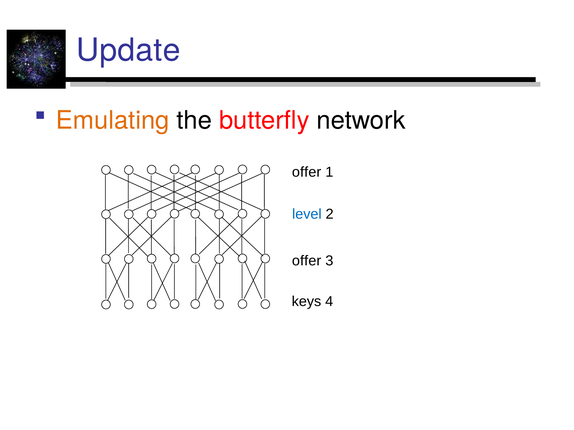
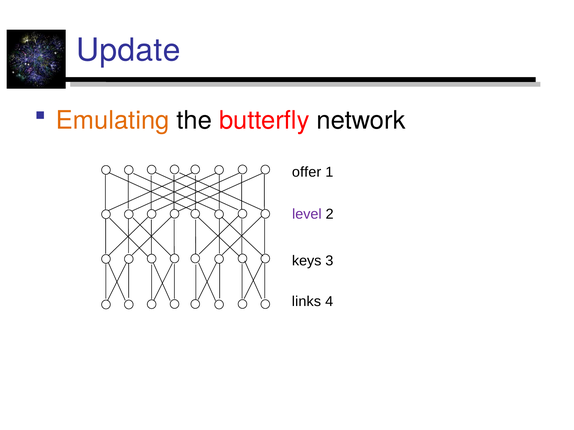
level colour: blue -> purple
offer at (307, 261): offer -> keys
keys: keys -> links
